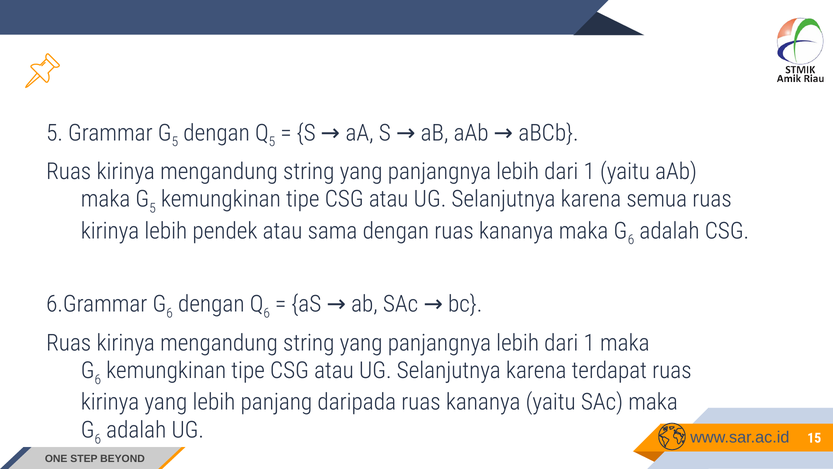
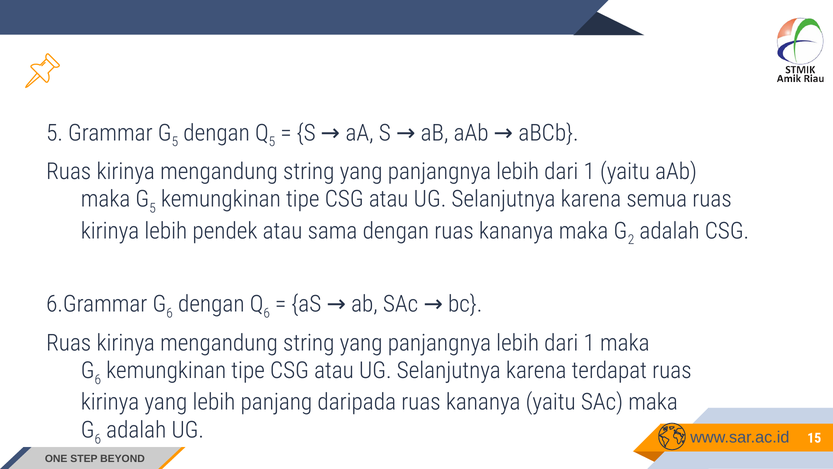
6 at (631, 240): 6 -> 2
